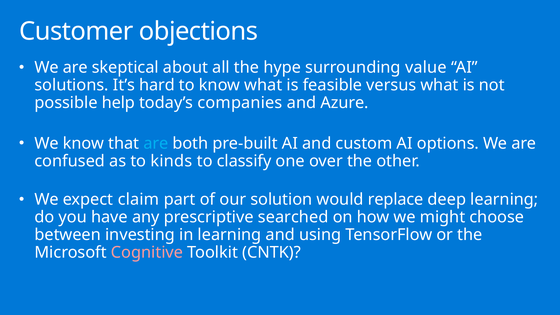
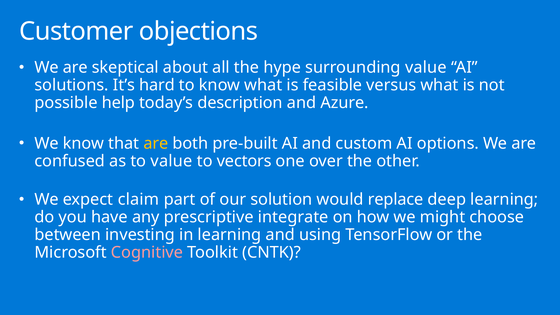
companies: companies -> description
are at (156, 143) colour: light blue -> yellow
to kinds: kinds -> value
classify: classify -> vectors
searched: searched -> integrate
